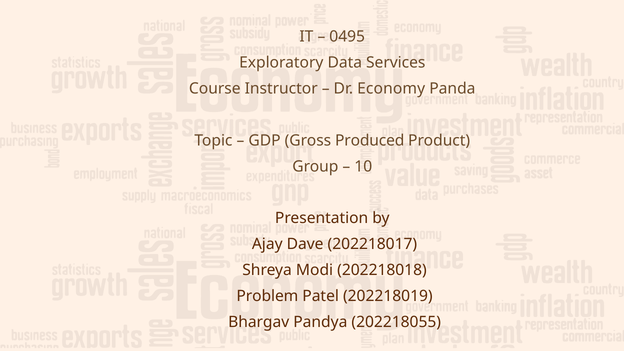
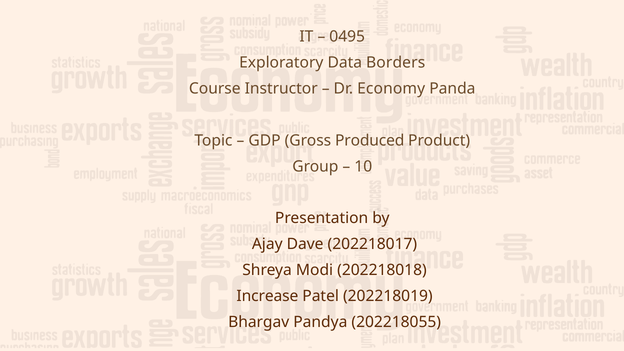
Services: Services -> Borders
Problem: Problem -> Increase
